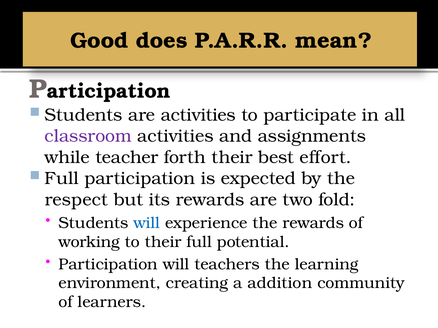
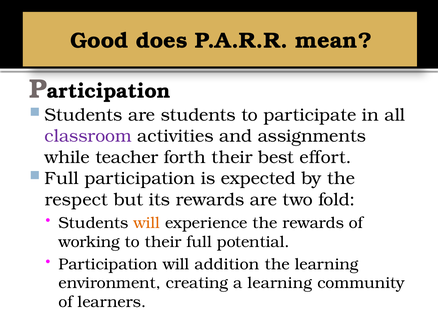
are activities: activities -> students
will at (147, 223) colour: blue -> orange
teachers: teachers -> addition
a addition: addition -> learning
